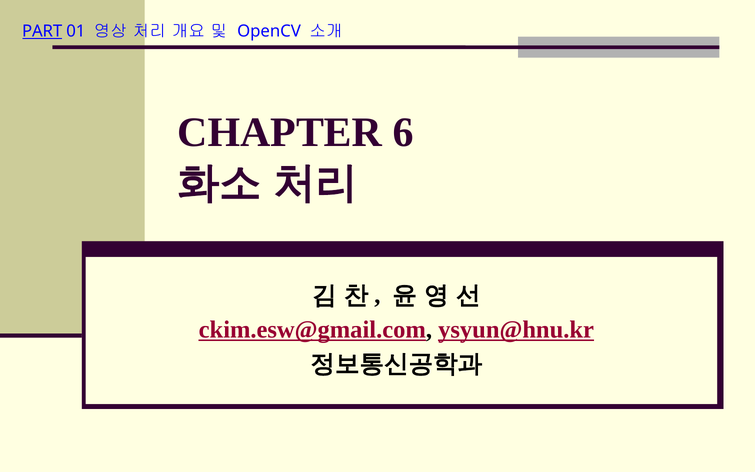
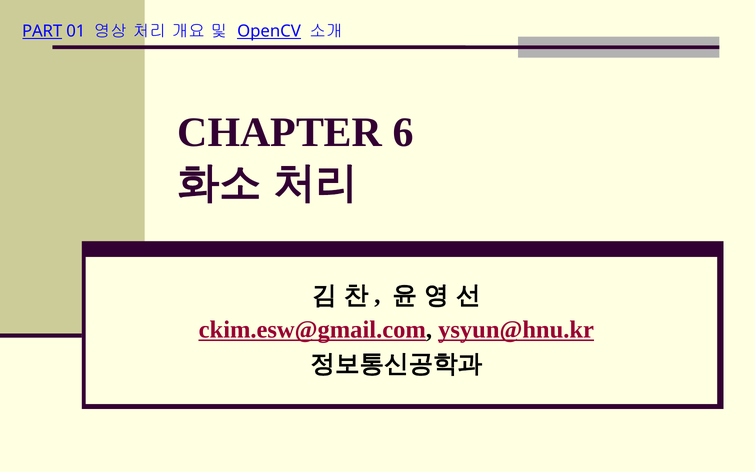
OpenCV underline: none -> present
